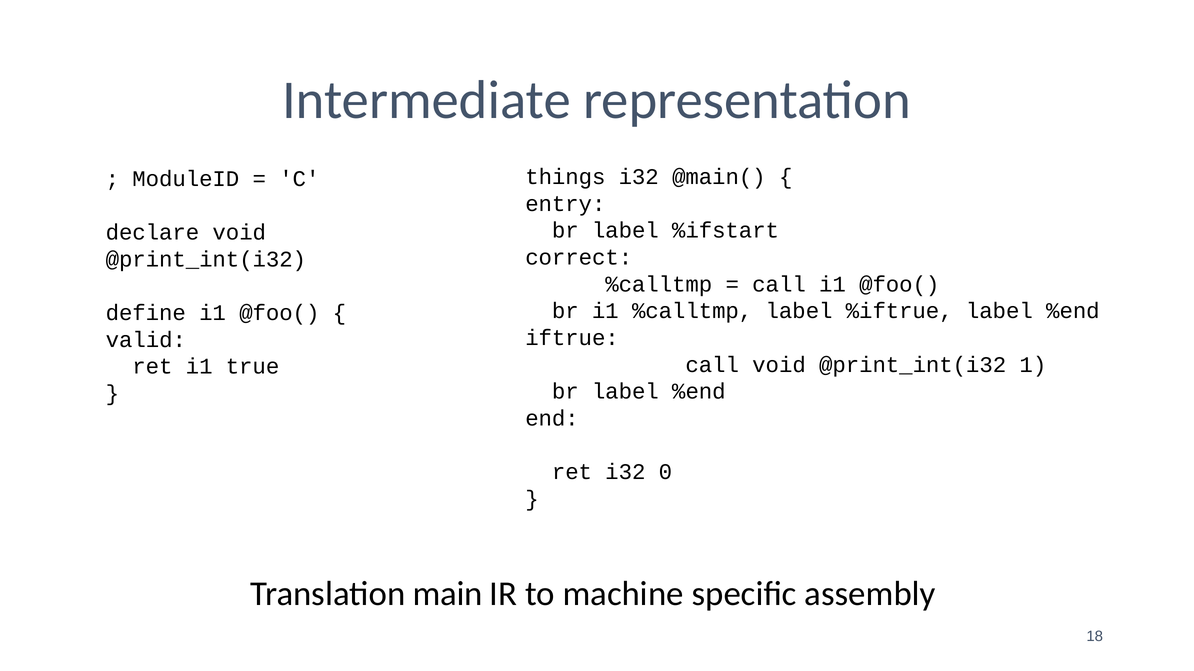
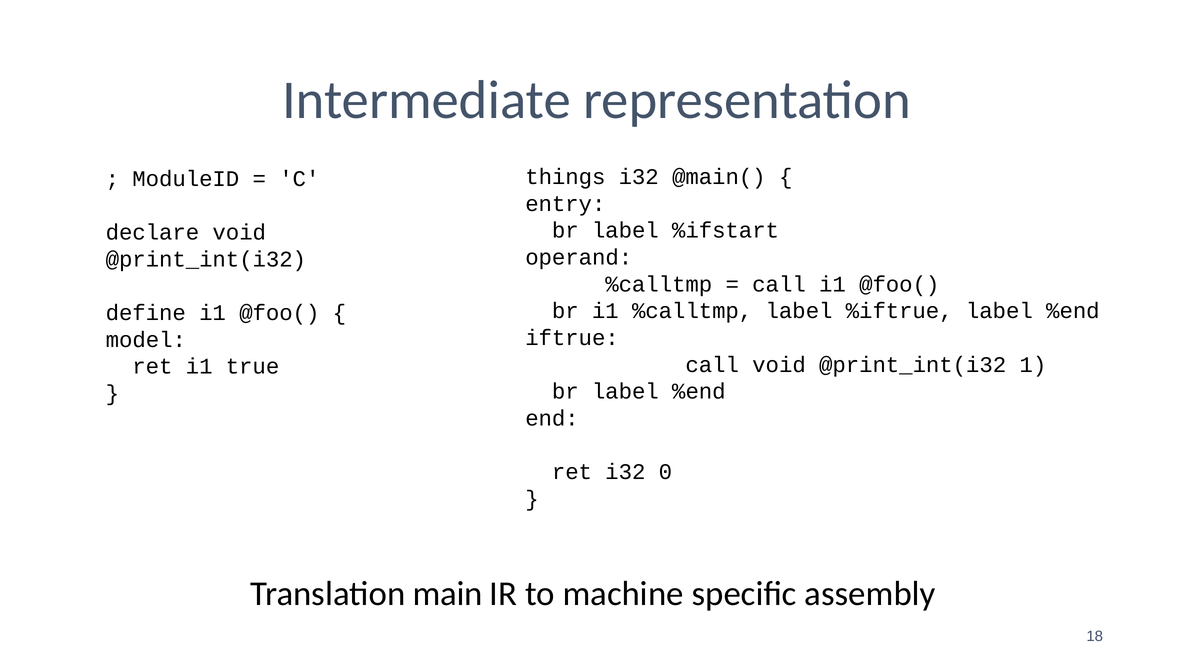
correct: correct -> operand
valid: valid -> model
